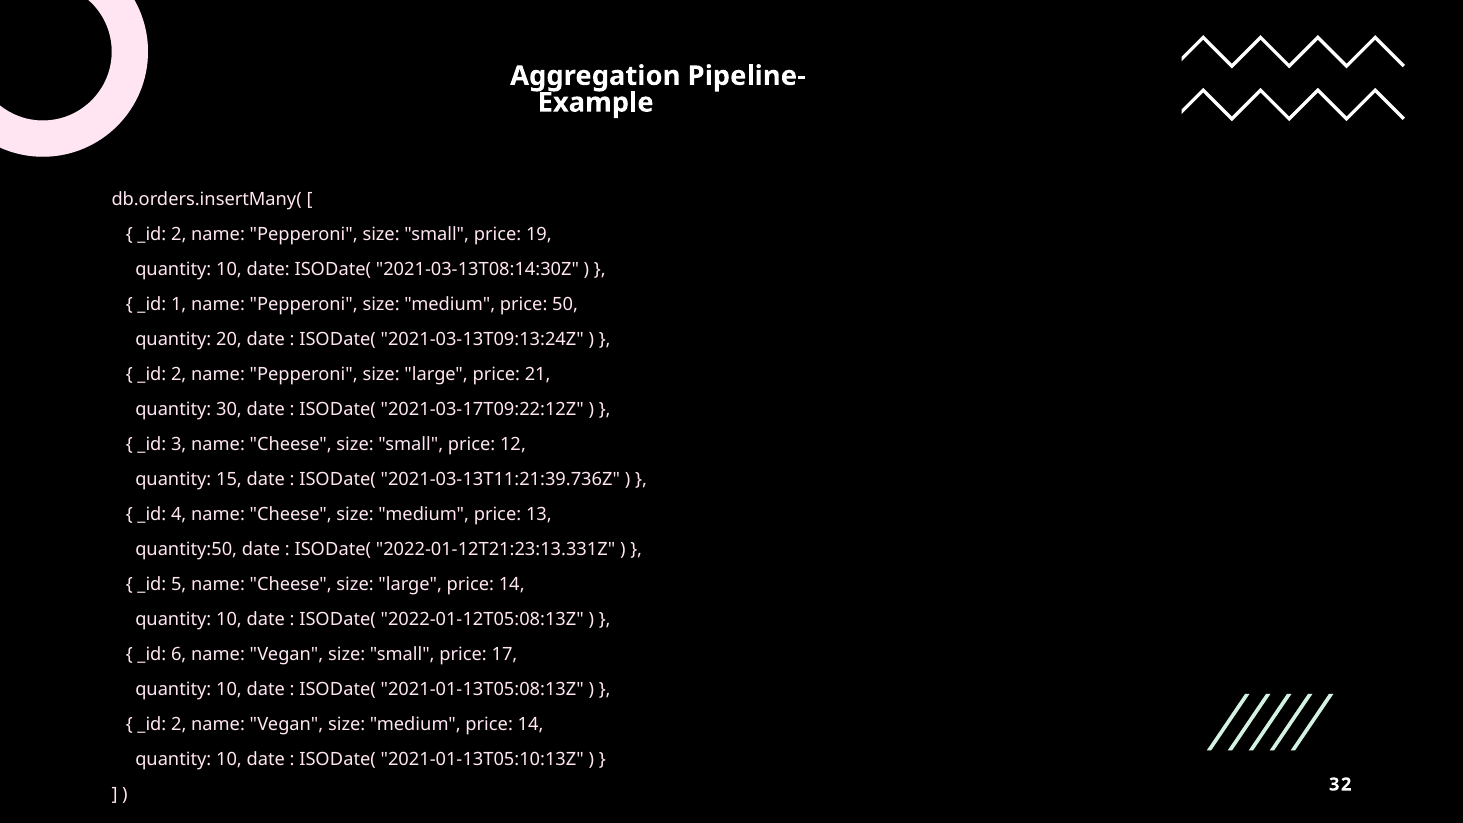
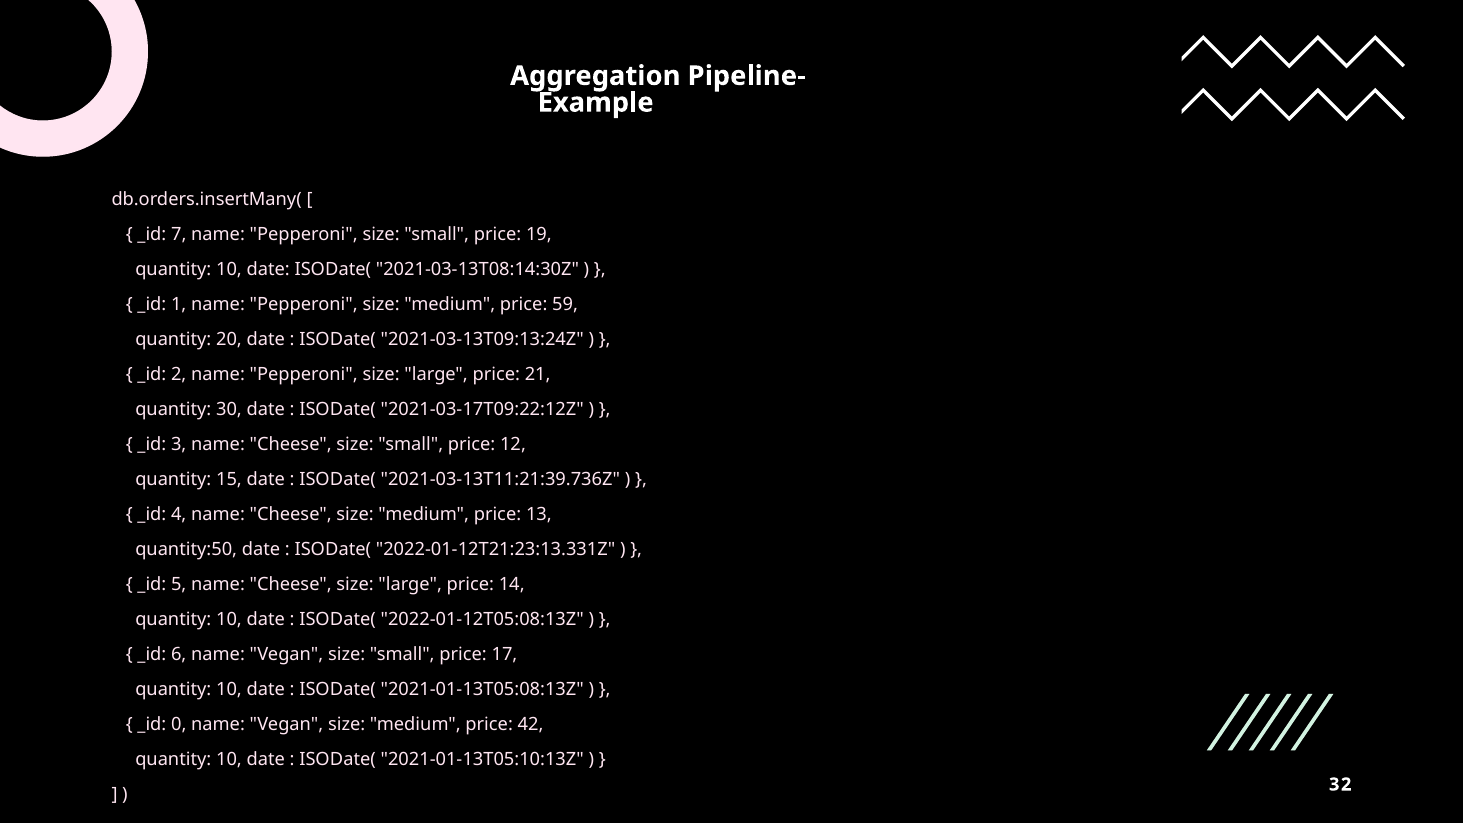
2 at (179, 235): 2 -> 7
50: 50 -> 59
2 at (179, 725): 2 -> 0
medium price 14: 14 -> 42
